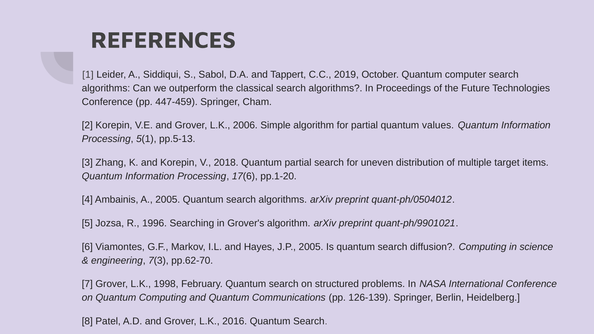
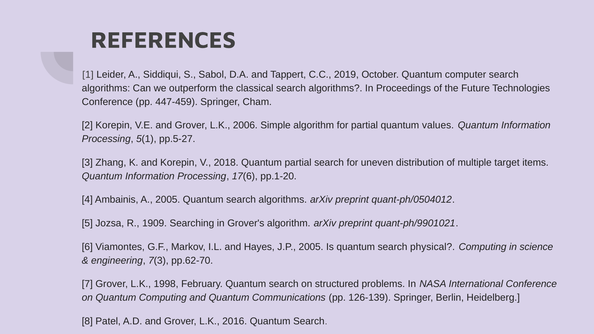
pp.5-13: pp.5-13 -> pp.5-27
1996: 1996 -> 1909
diffusion: diffusion -> physical
